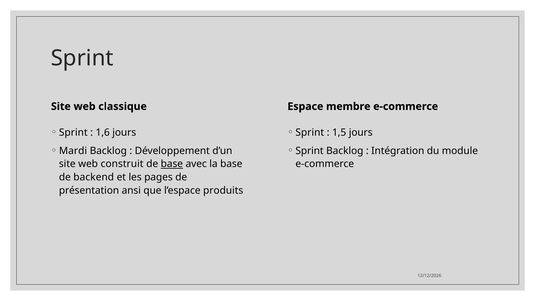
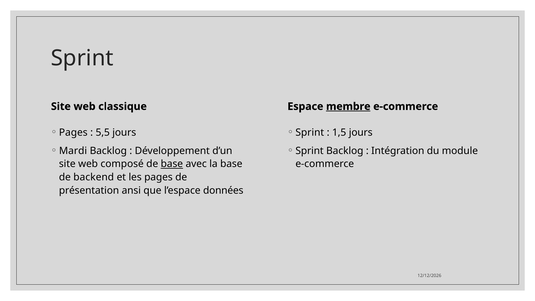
membre underline: none -> present
Sprint at (73, 132): Sprint -> Pages
1,6: 1,6 -> 5,5
construit: construit -> composé
produits: produits -> données
